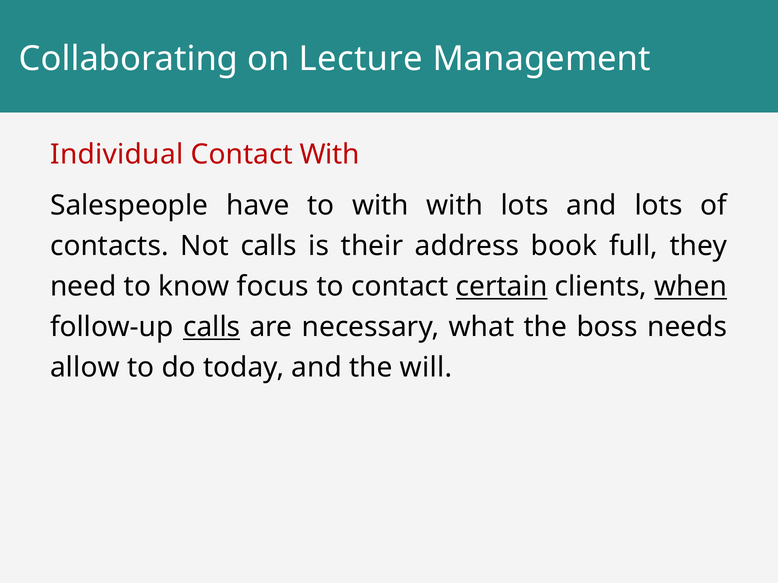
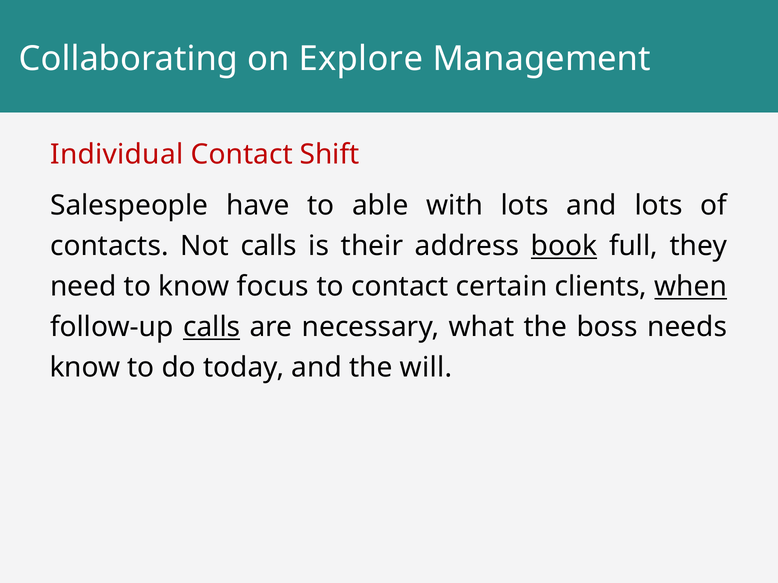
Lecture: Lecture -> Explore
Contact With: With -> Shift
to with: with -> able
book underline: none -> present
certain underline: present -> none
allow at (85, 368): allow -> know
